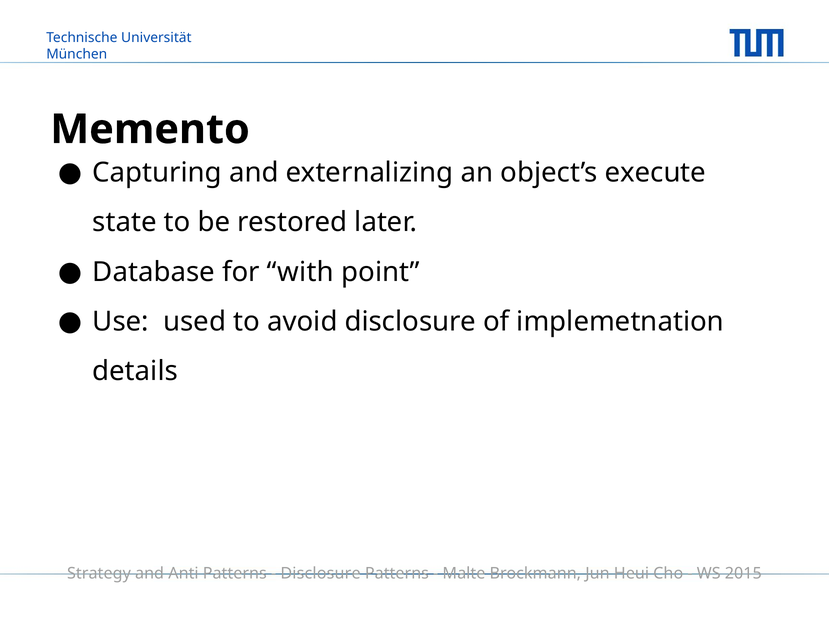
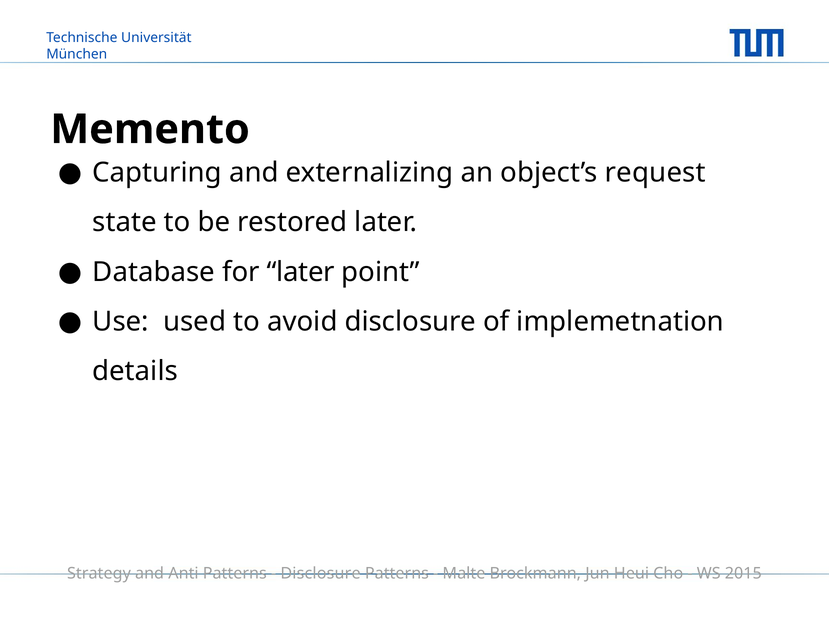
execute: execute -> request
for with: with -> later
